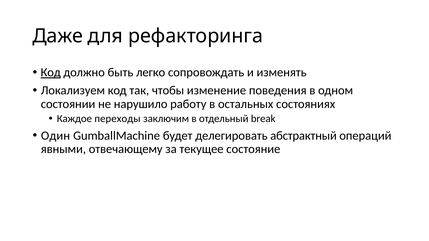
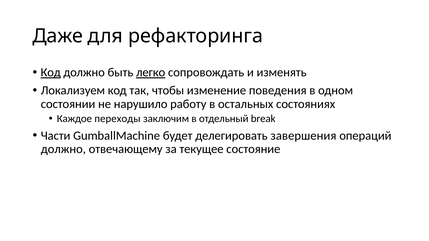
легко underline: none -> present
Один: Один -> Части
абстрактный: абстрактный -> завершения
явными at (63, 149): явными -> должно
